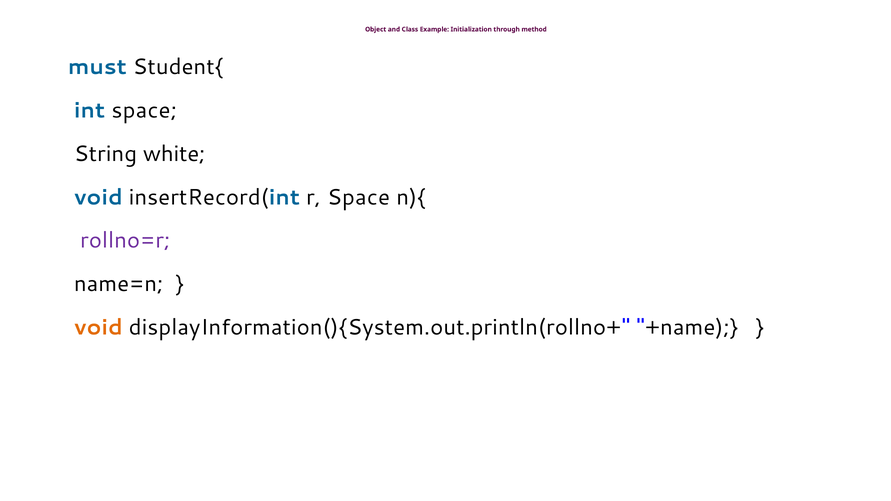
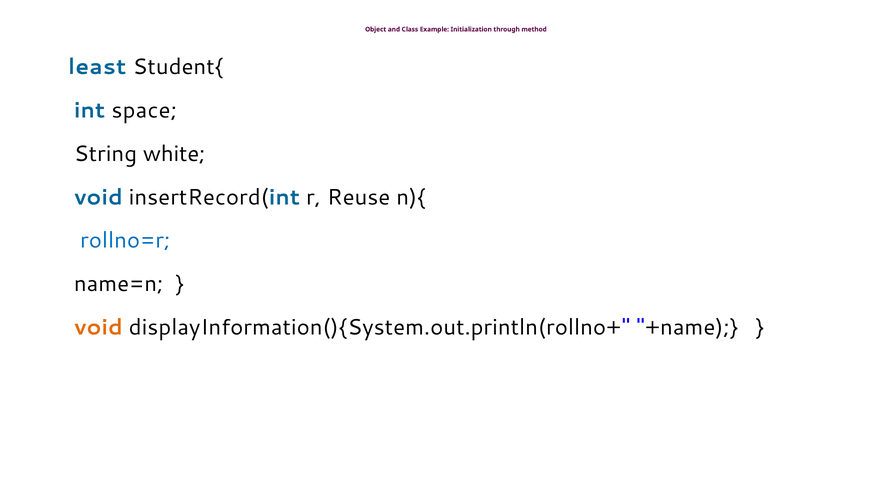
must: must -> least
r Space: Space -> Reuse
rollno=r colour: purple -> blue
